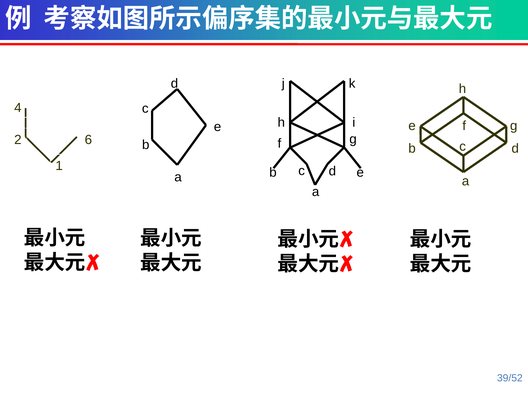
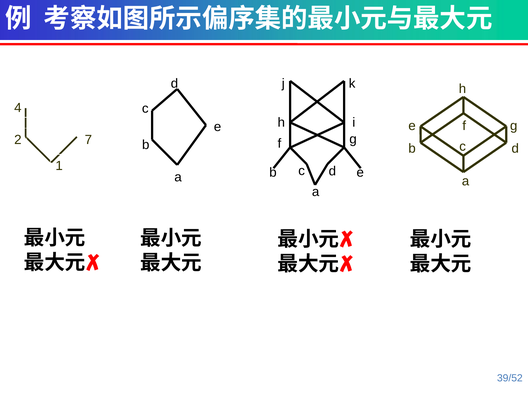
6: 6 -> 7
